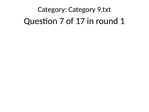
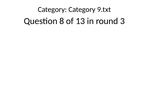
7: 7 -> 8
17: 17 -> 13
1: 1 -> 3
